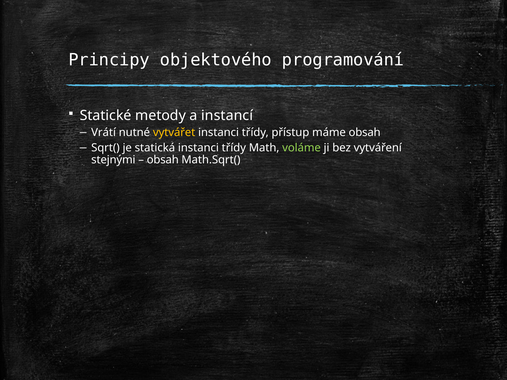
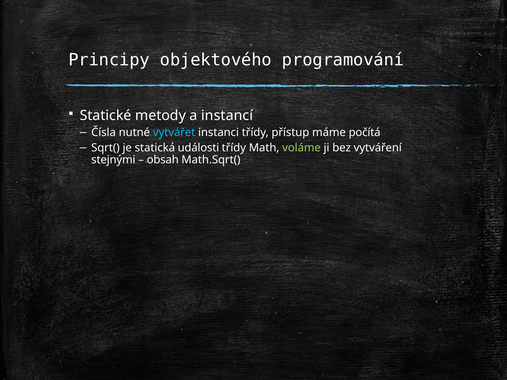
Vrátí: Vrátí -> Čísla
vytvářet colour: yellow -> light blue
máme obsah: obsah -> počítá
statická instanci: instanci -> události
